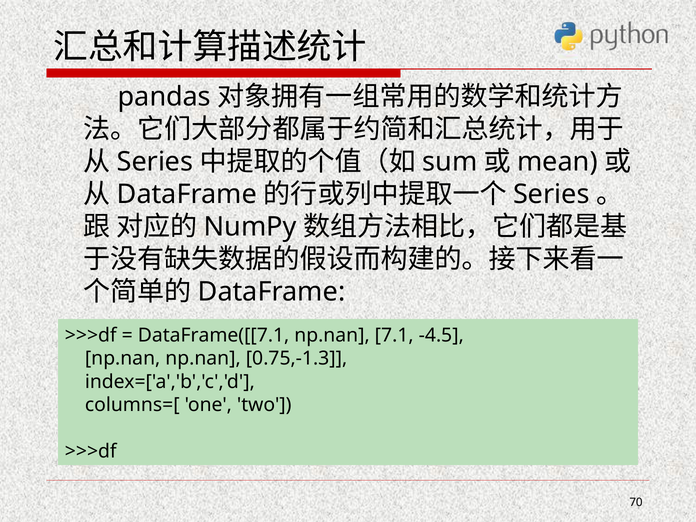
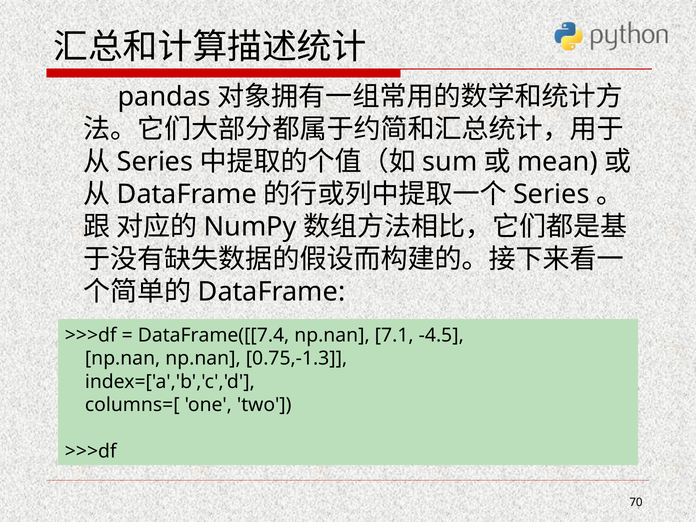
DataFrame([[7.1: DataFrame([[7.1 -> DataFrame([[7.4
